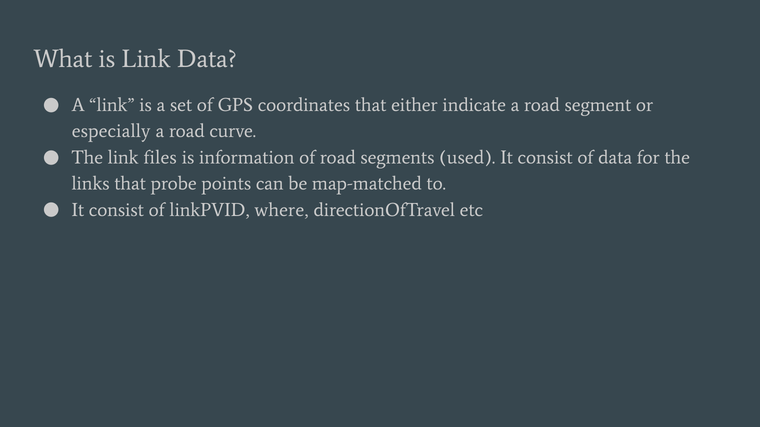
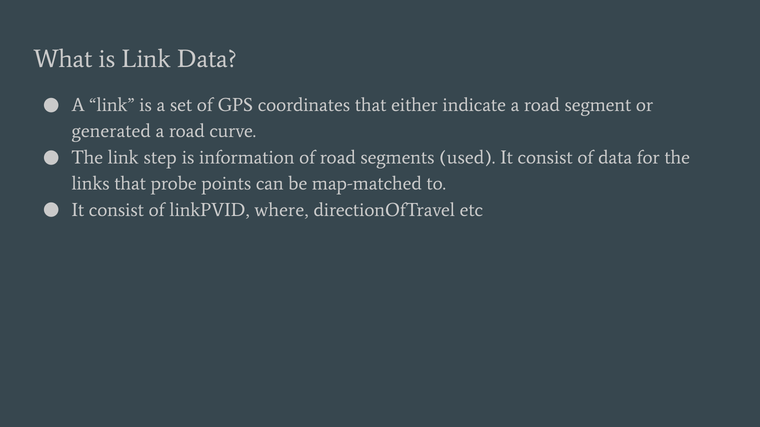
especially: especially -> generated
files: files -> step
